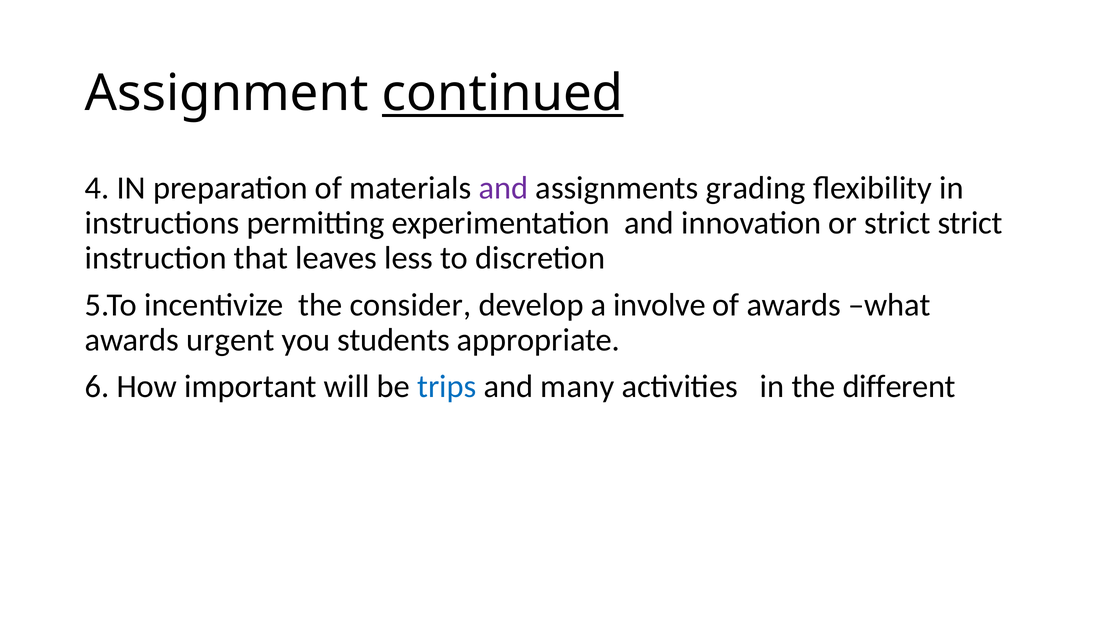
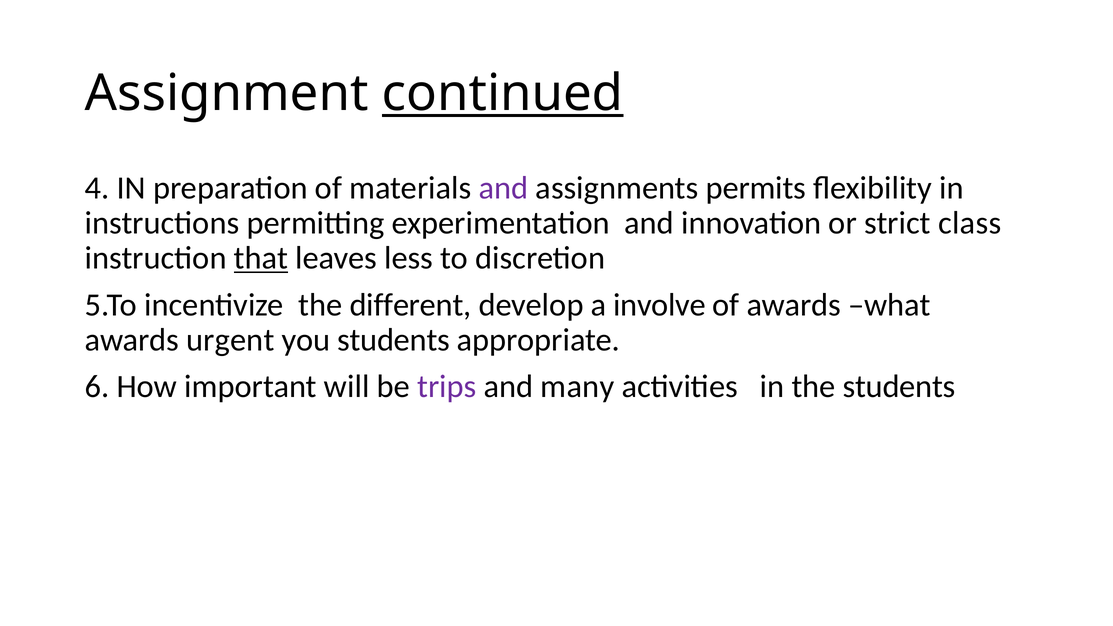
grading: grading -> permits
strict strict: strict -> class
that underline: none -> present
consider: consider -> different
trips colour: blue -> purple
the different: different -> students
